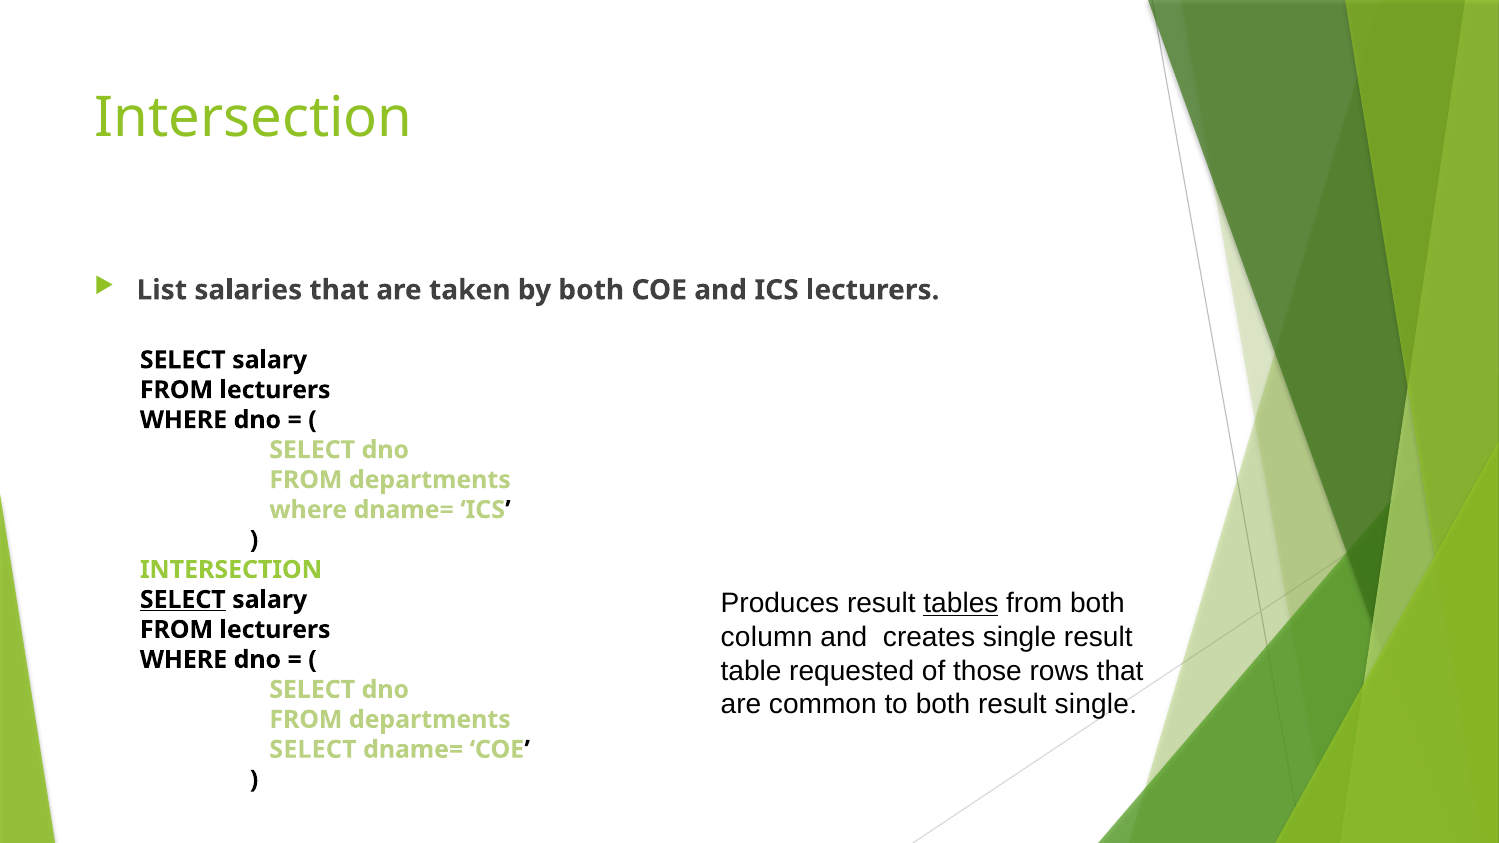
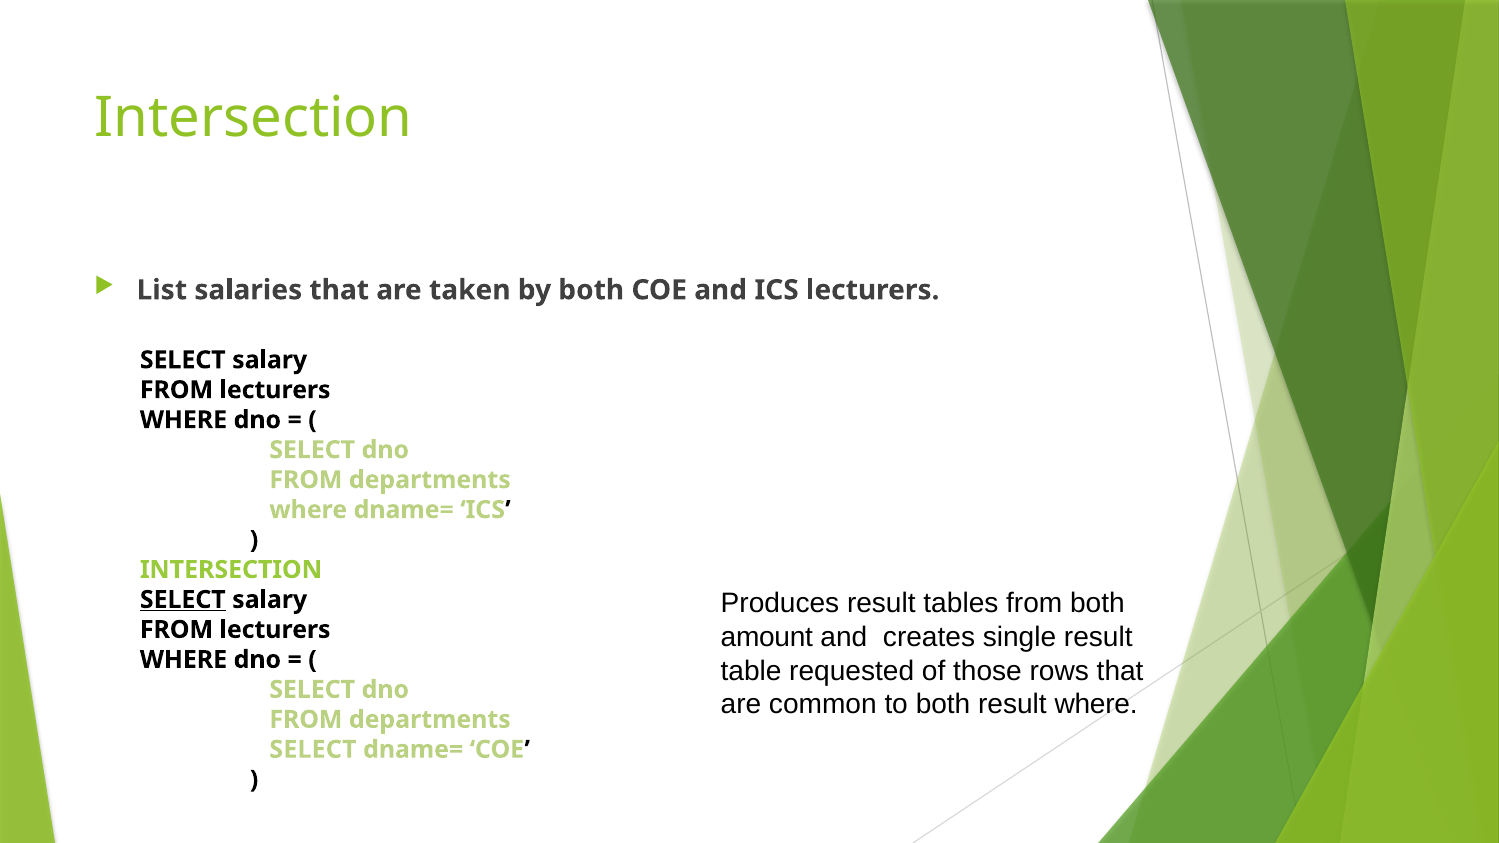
tables underline: present -> none
column: column -> amount
result single: single -> where
